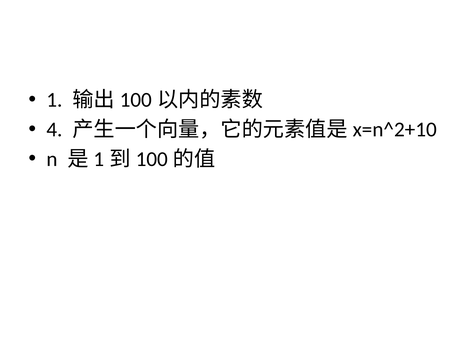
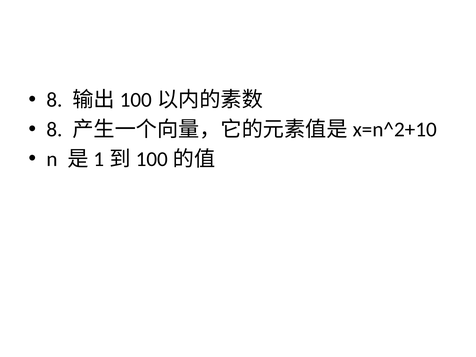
1 at (54, 100): 1 -> 8
4 at (54, 129): 4 -> 8
